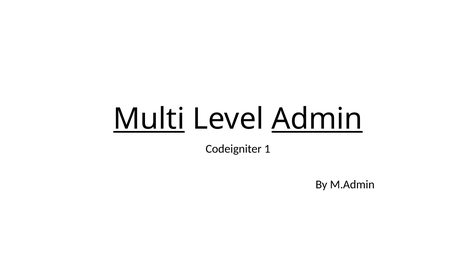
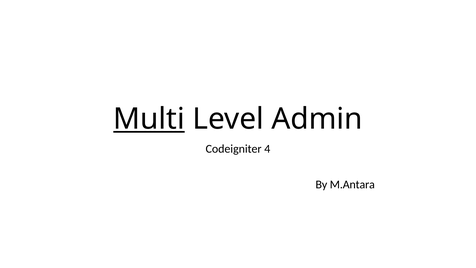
Admin underline: present -> none
1: 1 -> 4
M.Admin: M.Admin -> M.Antara
